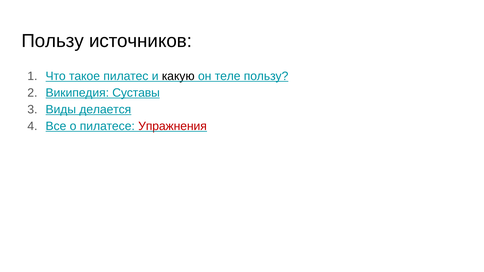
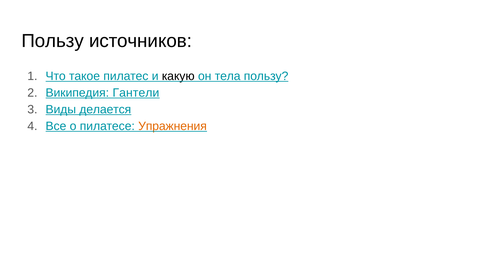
теле: теле -> тела
Суставы: Суставы -> Гантели
Упражнения colour: red -> orange
